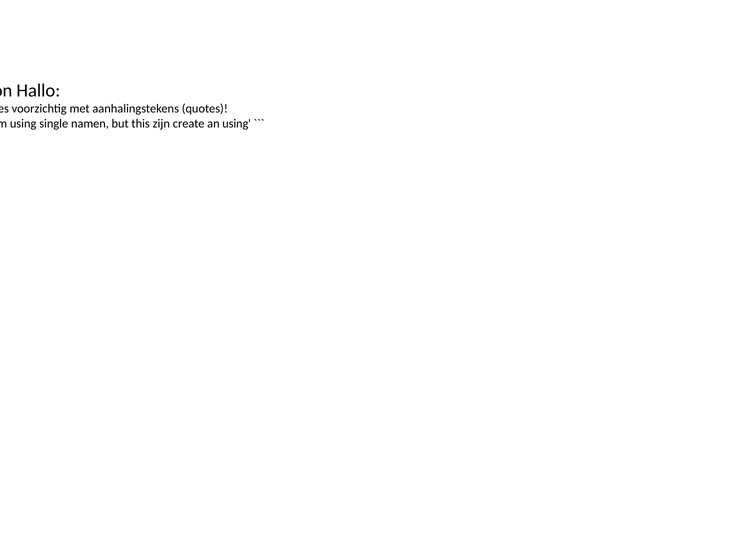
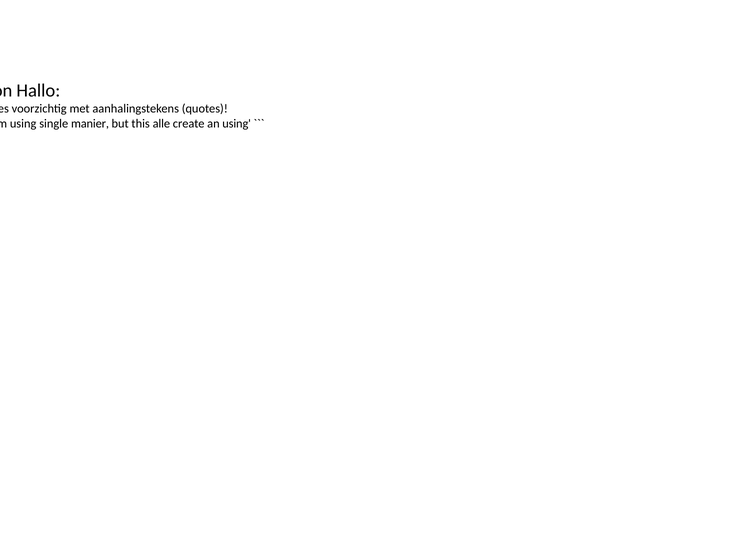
namen: namen -> manier
zijn: zijn -> alle
